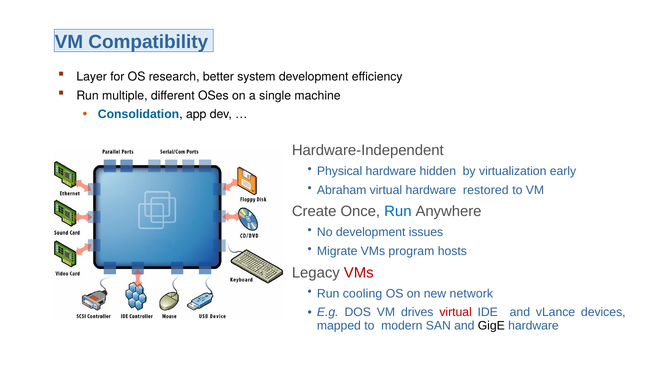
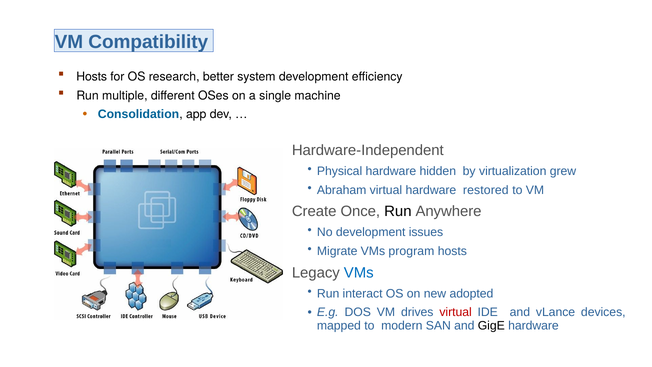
Layer at (92, 76): Layer -> Hosts
early: early -> grew
Run at (398, 211) colour: blue -> black
VMs at (359, 273) colour: red -> blue
cooling: cooling -> interact
network: network -> adopted
